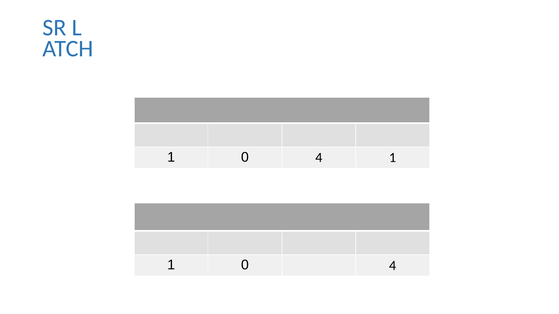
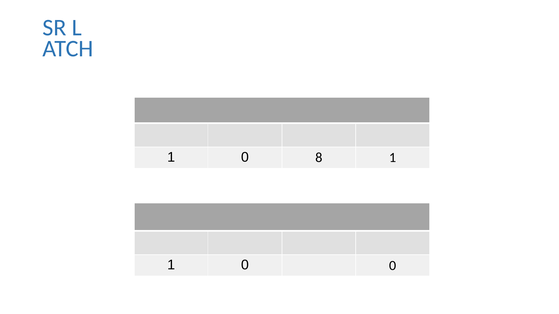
4 at (319, 158): 4 -> 8
4 at (393, 266): 4 -> 0
